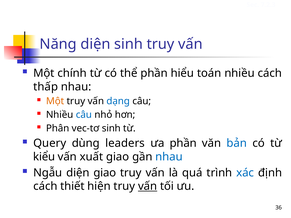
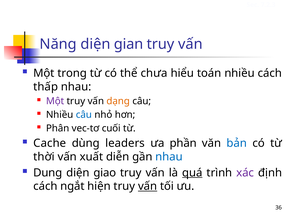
diện sinh: sinh -> gian
chính: chính -> trong
thể phần: phần -> chưa
Một at (55, 101) colour: orange -> purple
dạng colour: blue -> orange
vec-tơ sinh: sinh -> cuối
Query: Query -> Cache
kiểu: kiểu -> thời
xuất giao: giao -> diễn
Ngẫu: Ngẫu -> Dung
quá underline: none -> present
xác colour: blue -> purple
thiết: thiết -> ngắt
